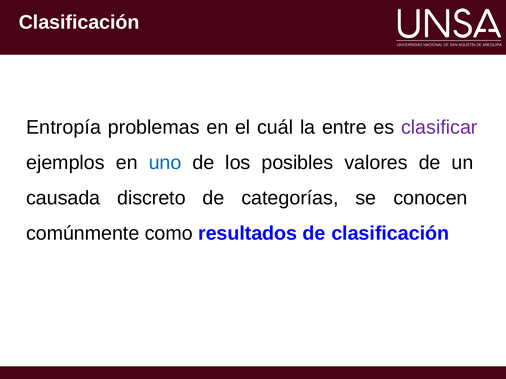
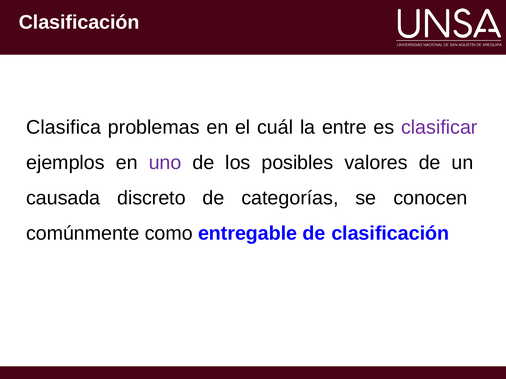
Entropía: Entropía -> Clasifica
uno colour: blue -> purple
resultados: resultados -> entregable
